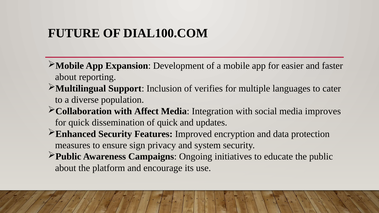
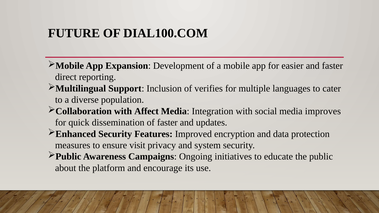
about at (66, 77): about -> direct
of quick: quick -> faster
sign: sign -> visit
